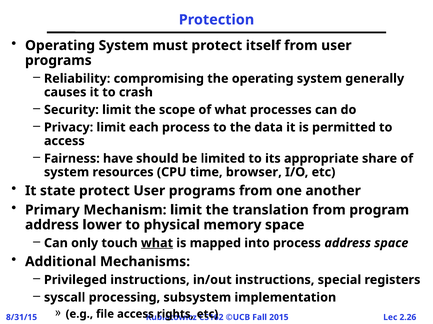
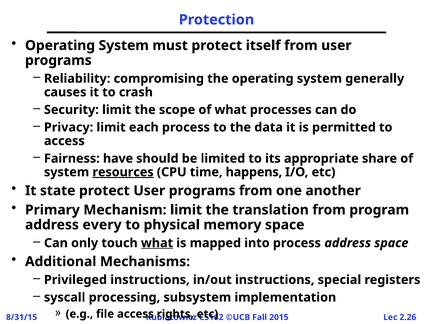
resources underline: none -> present
browser: browser -> happens
lower: lower -> every
